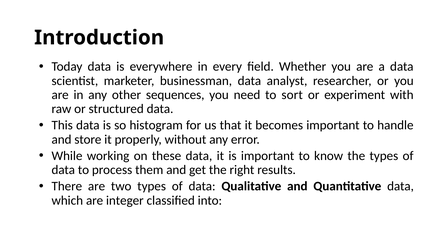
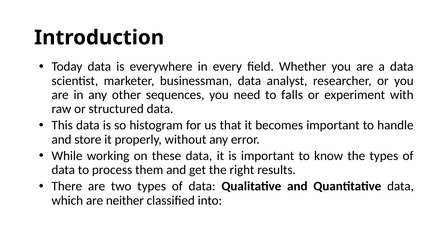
sort: sort -> falls
integer: integer -> neither
